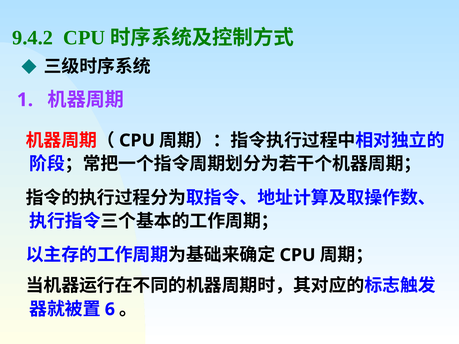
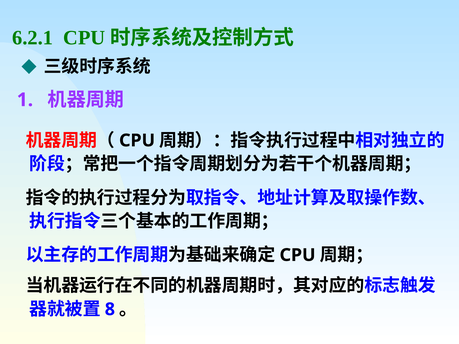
9.4.2: 9.4.2 -> 6.2.1
6: 6 -> 8
